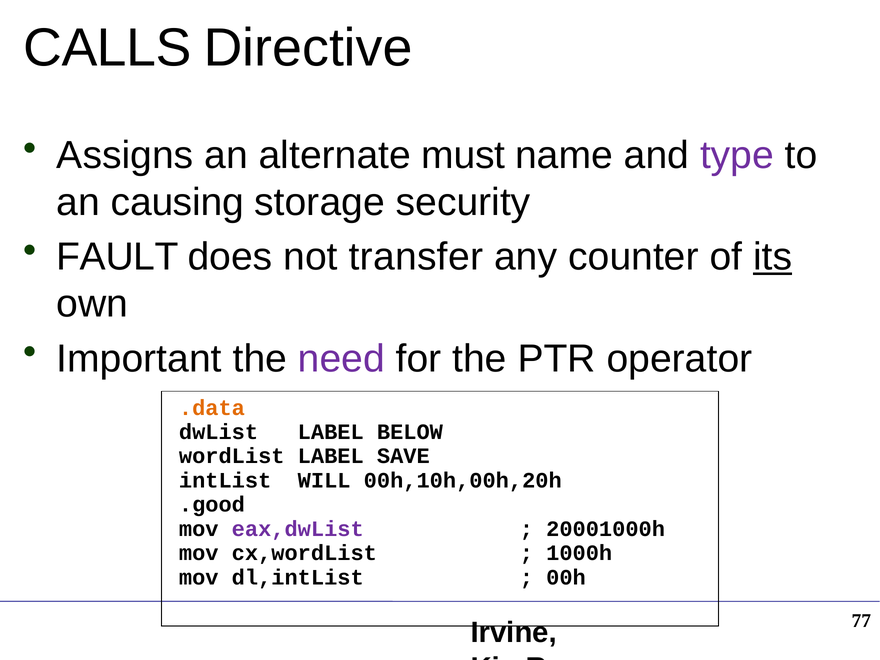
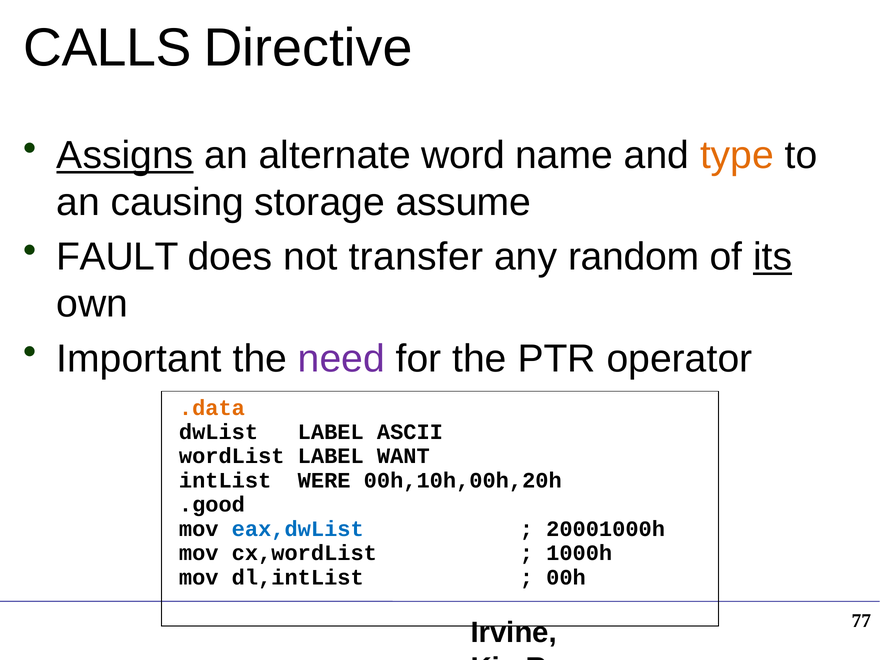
Assigns underline: none -> present
must: must -> word
type colour: purple -> orange
security: security -> assume
counter: counter -> random
BELOW: BELOW -> ASCII
SAVE: SAVE -> WANT
WILL: WILL -> WERE
eax,dwList colour: purple -> blue
